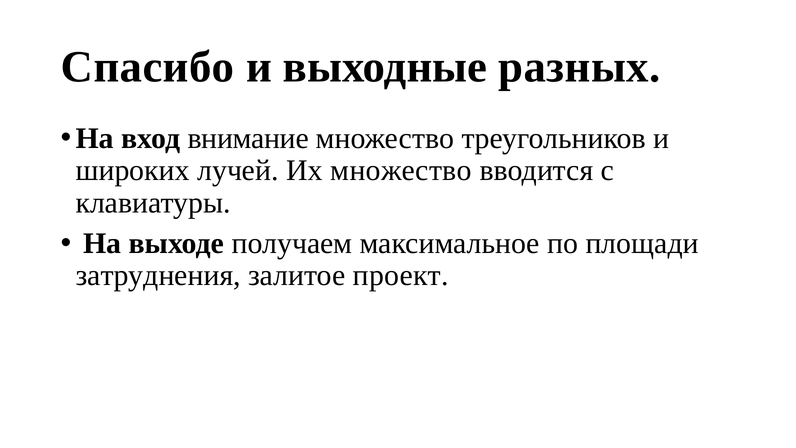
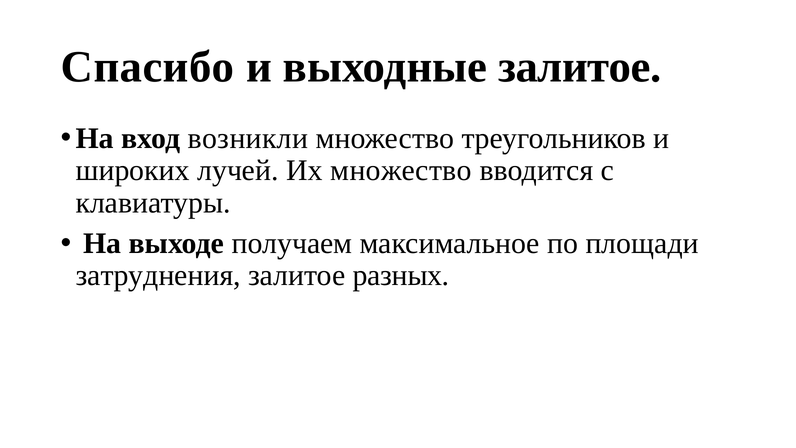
выходные разных: разных -> залитое
внимание: внимание -> возникли
проект: проект -> разных
